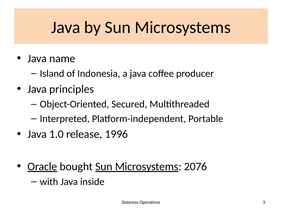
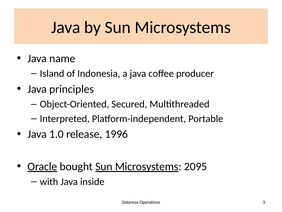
2076: 2076 -> 2095
